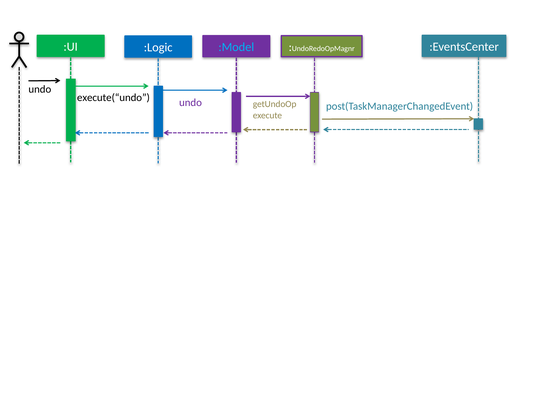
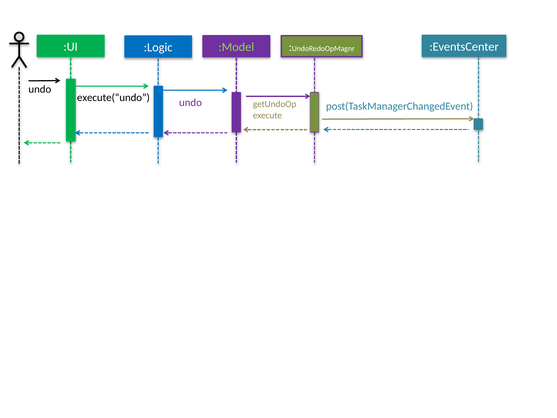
:Model colour: light blue -> light green
